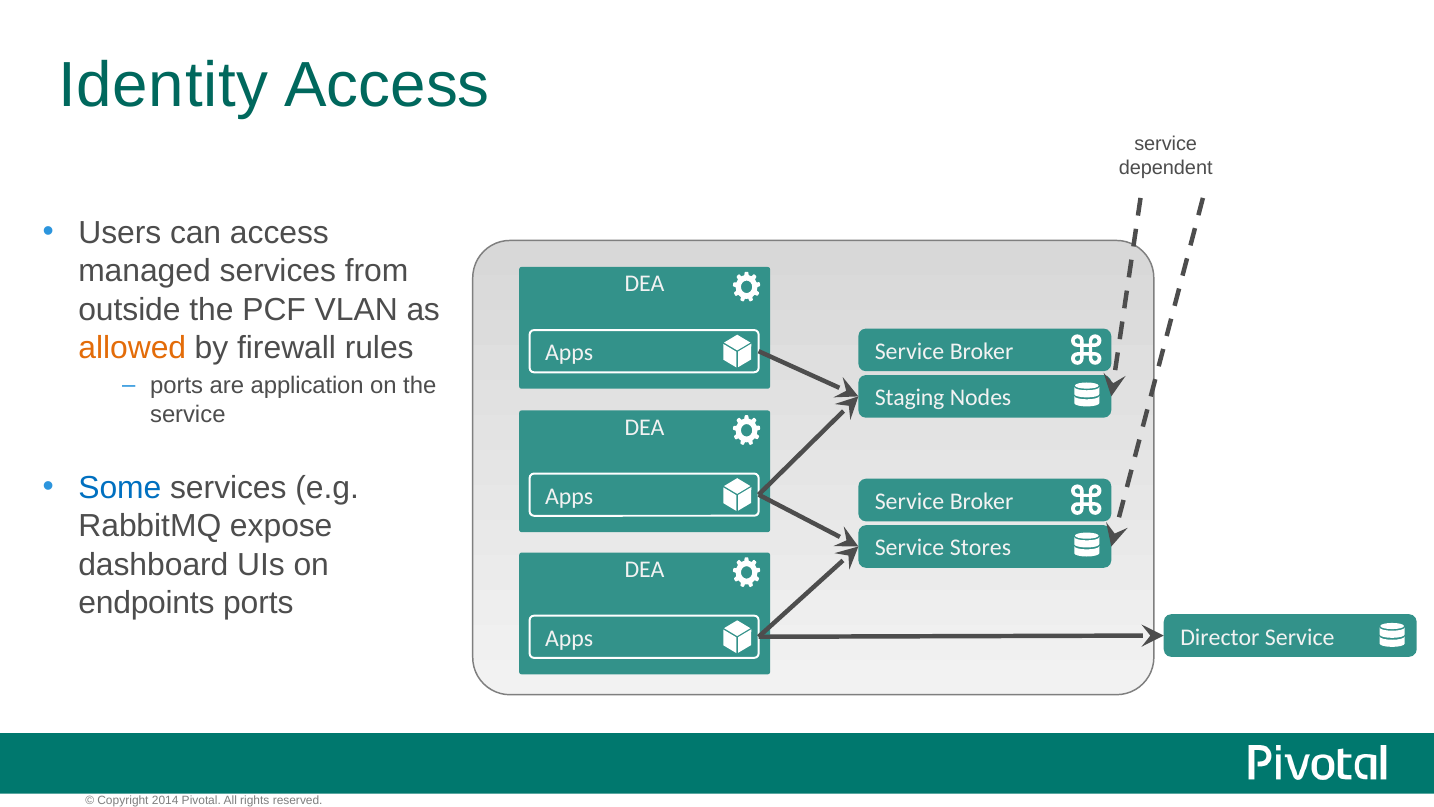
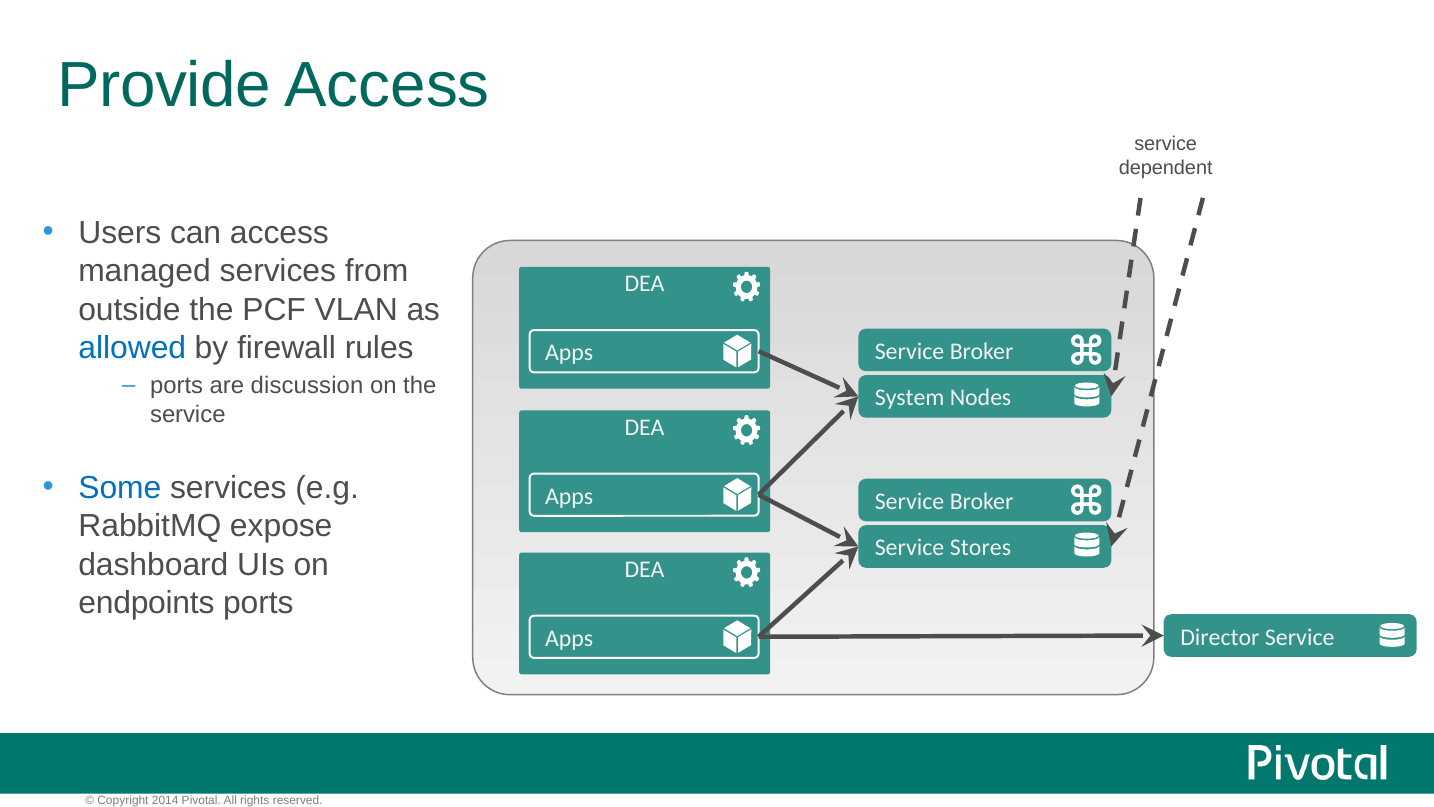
Identity: Identity -> Provide
allowed colour: orange -> blue
application: application -> discussion
Staging: Staging -> System
